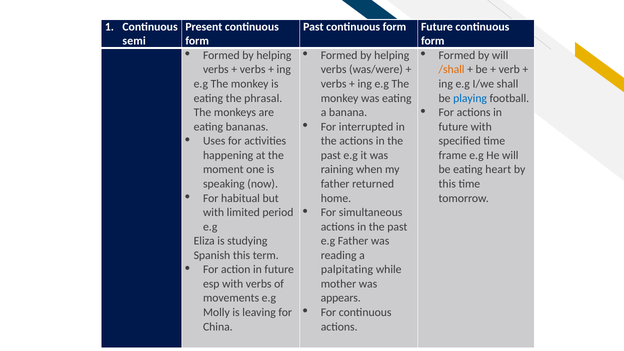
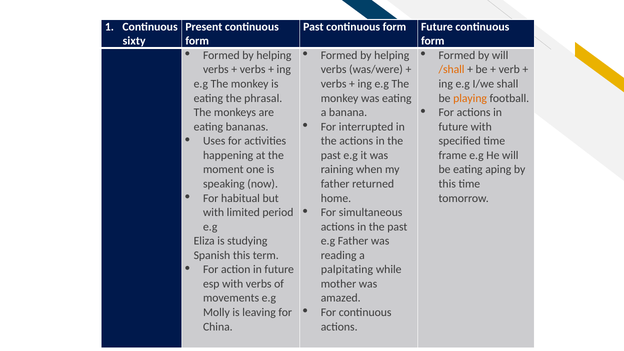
semi: semi -> sixty
playing colour: blue -> orange
heart: heart -> aping
appears: appears -> amazed
